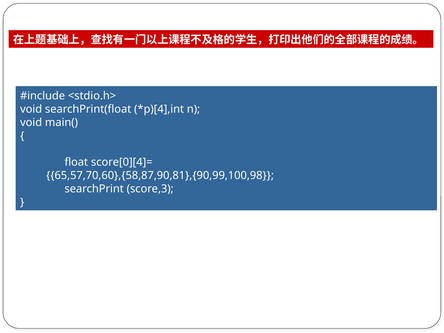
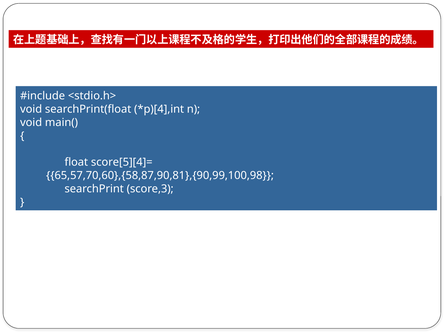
score[0][4]=: score[0][4]= -> score[5][4]=
